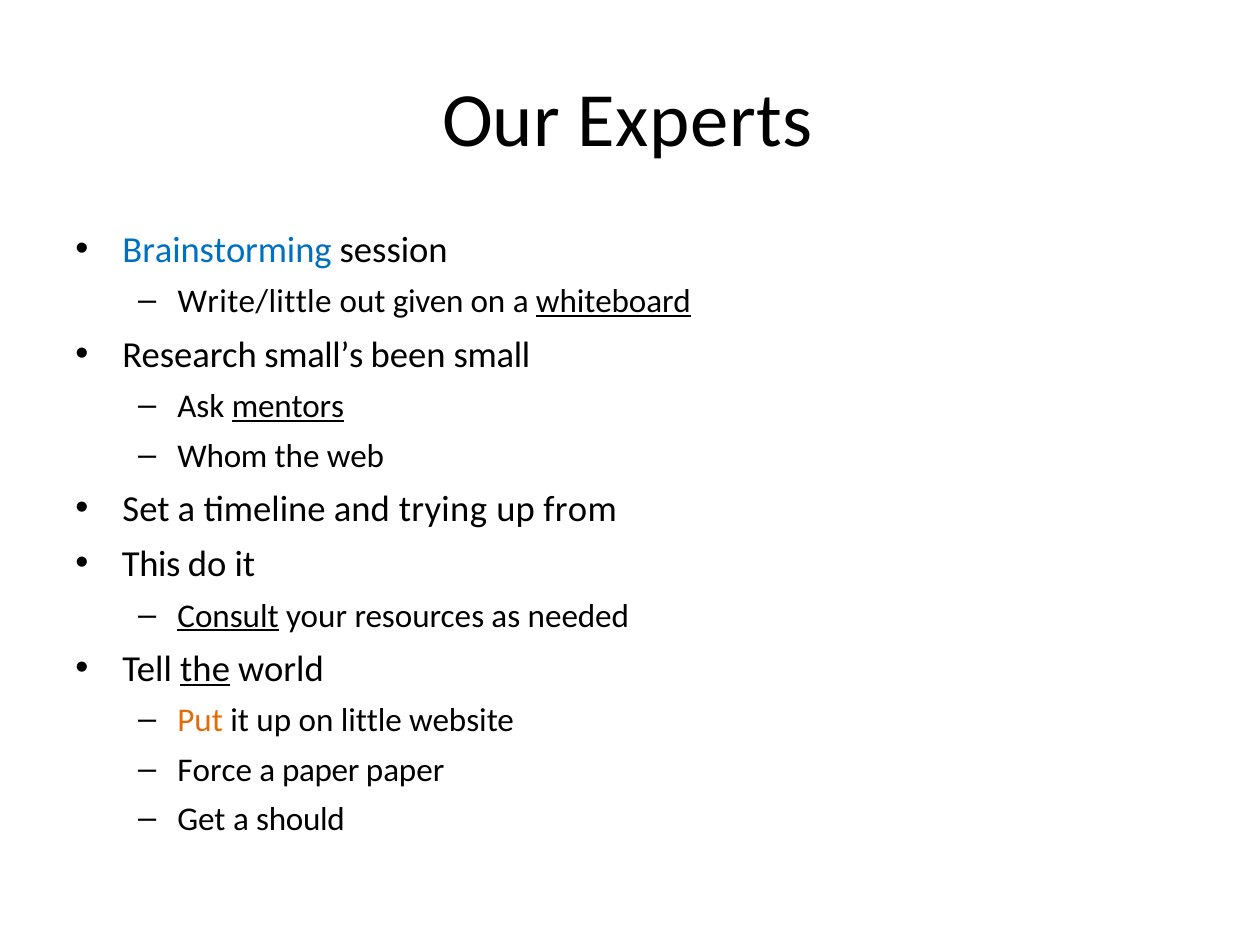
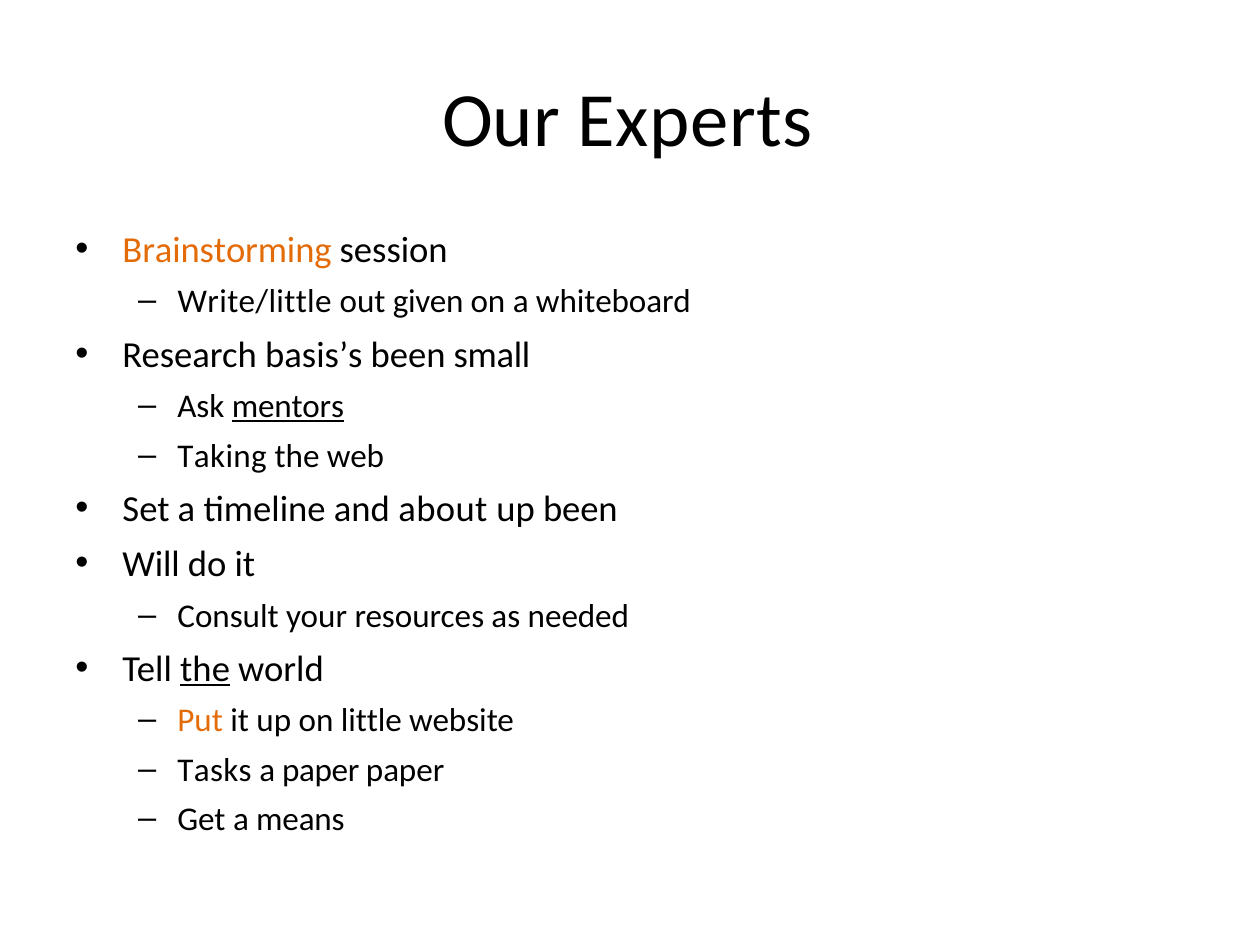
Brainstorming colour: blue -> orange
whiteboard underline: present -> none
small’s: small’s -> basis’s
Whom: Whom -> Taking
trying: trying -> about
up from: from -> been
This: This -> Will
Consult underline: present -> none
Force: Force -> Tasks
should: should -> means
